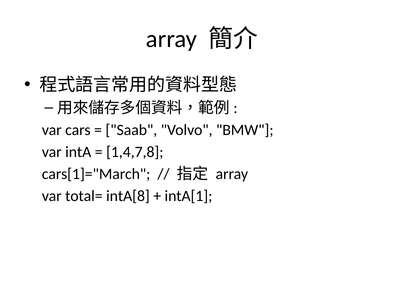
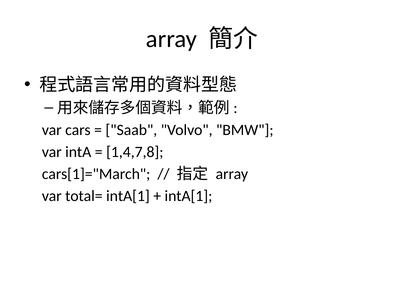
total= intA[8: intA[8 -> intA[1
